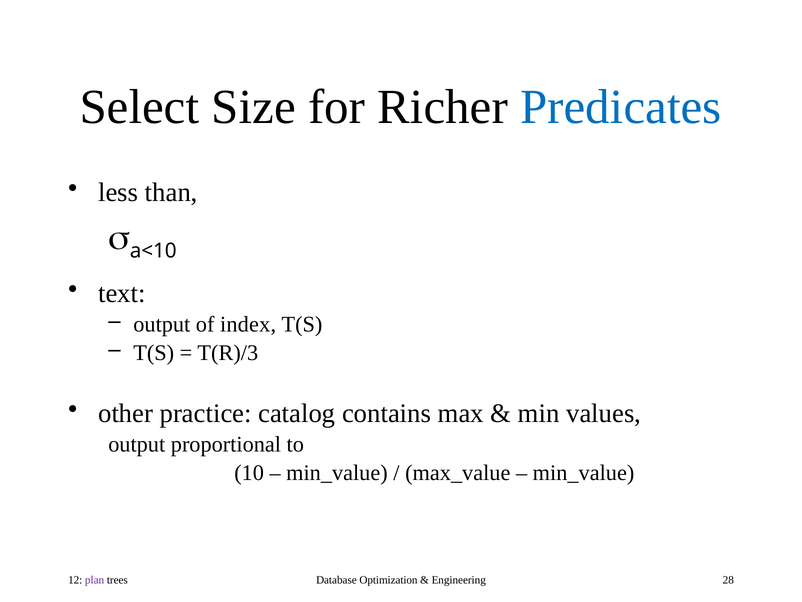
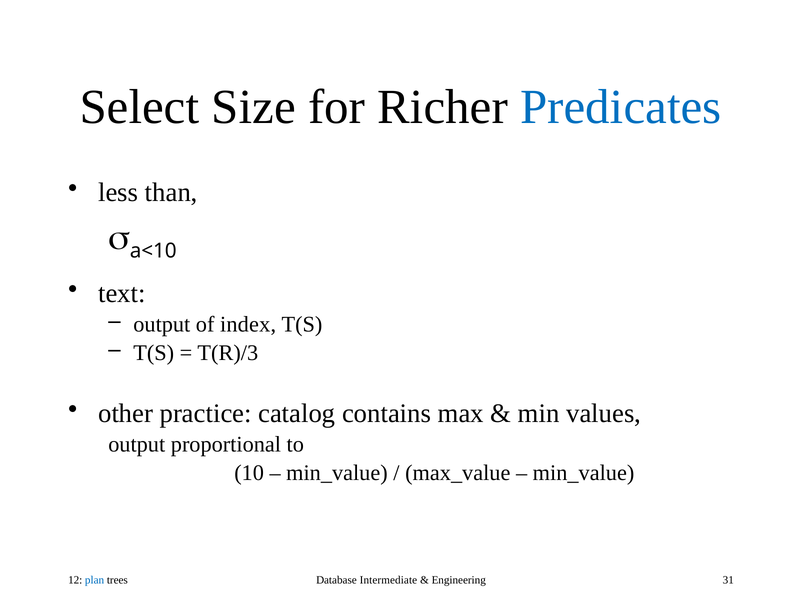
plan colour: purple -> blue
Optimization: Optimization -> Intermediate
28: 28 -> 31
